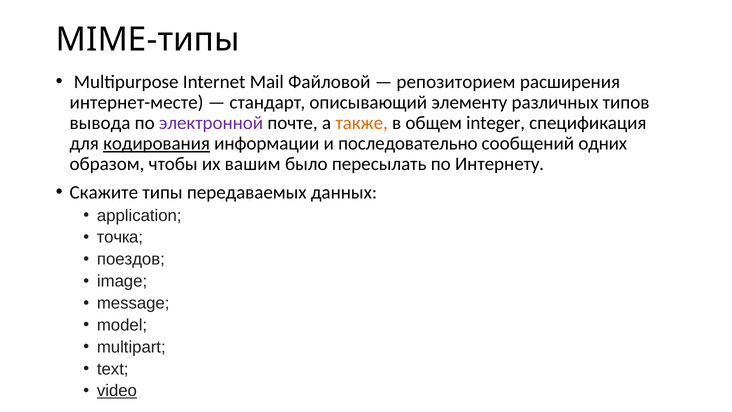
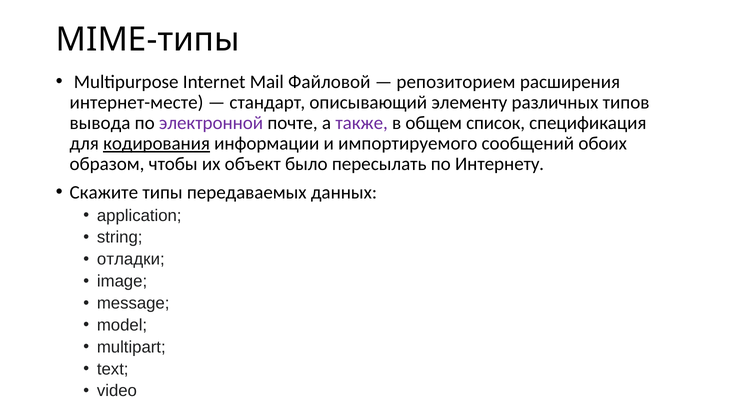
также colour: orange -> purple
integer: integer -> список
последовательно: последовательно -> импортируемого
одних: одних -> обоих
вашим: вашим -> объект
точка: точка -> string
поездов: поездов -> отладки
video underline: present -> none
